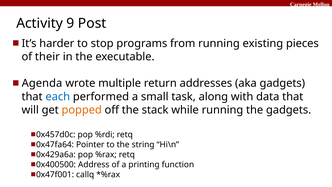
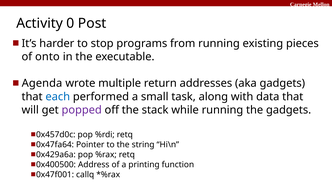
9: 9 -> 0
their: their -> onto
popped colour: orange -> purple
